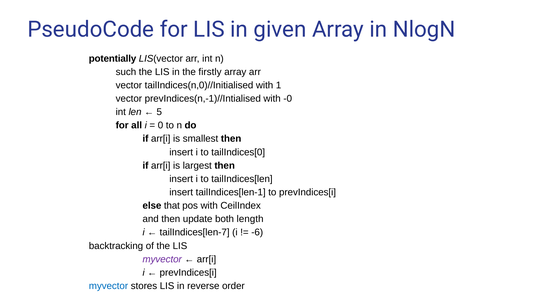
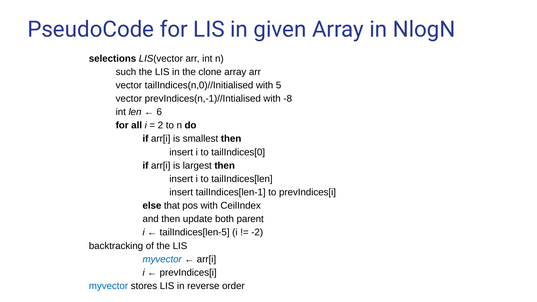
potentially: potentially -> selections
firstly: firstly -> clone
1: 1 -> 5
-0: -0 -> -8
5: 5 -> 6
0: 0 -> 2
length: length -> parent
tailIndices[len-7: tailIndices[len-7 -> tailIndices[len-5
-6: -6 -> -2
myvector at (162, 259) colour: purple -> blue
